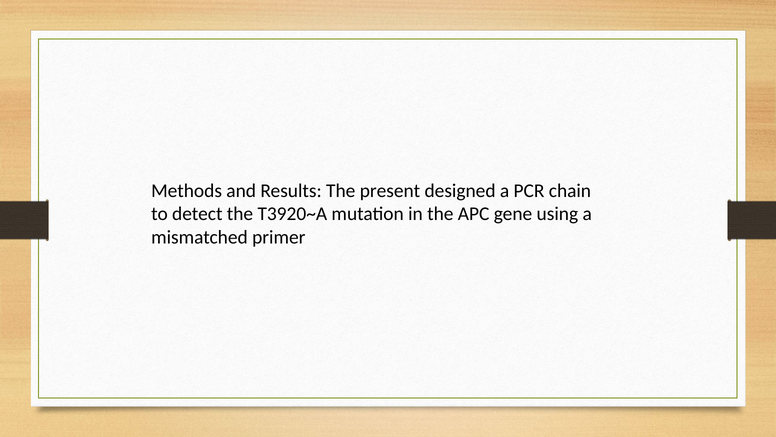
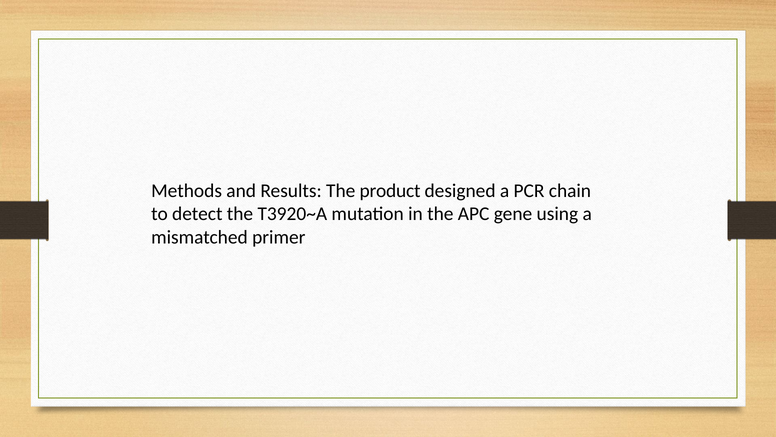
present: present -> product
